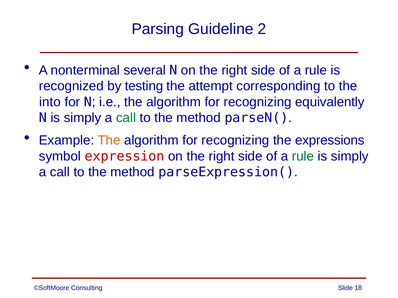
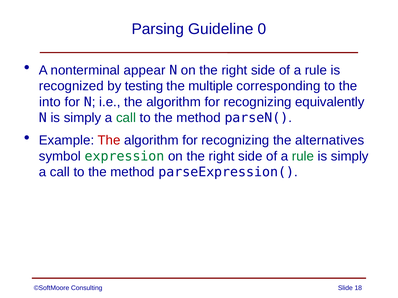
2: 2 -> 0
several: several -> appear
attempt: attempt -> multiple
The at (109, 141) colour: orange -> red
expressions: expressions -> alternatives
expression colour: red -> green
